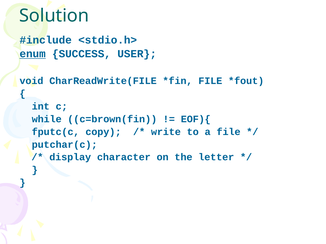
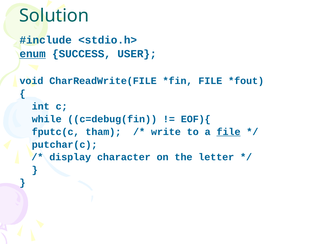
c=brown(fin: c=brown(fin -> c=debug(fin
copy: copy -> tham
file at (229, 132) underline: none -> present
